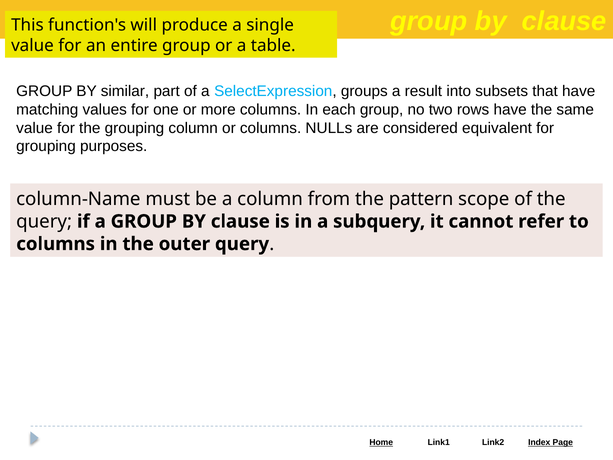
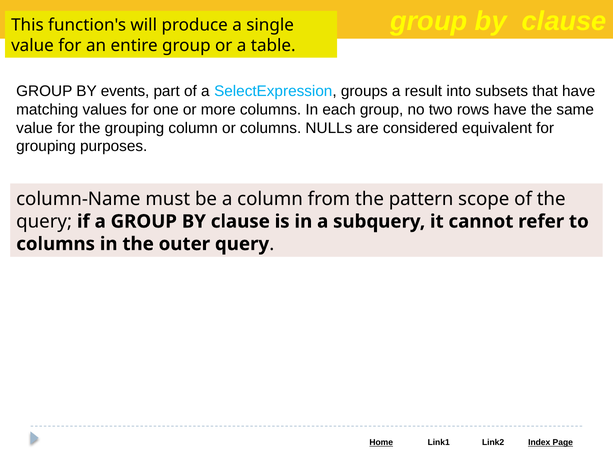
similar: similar -> events
